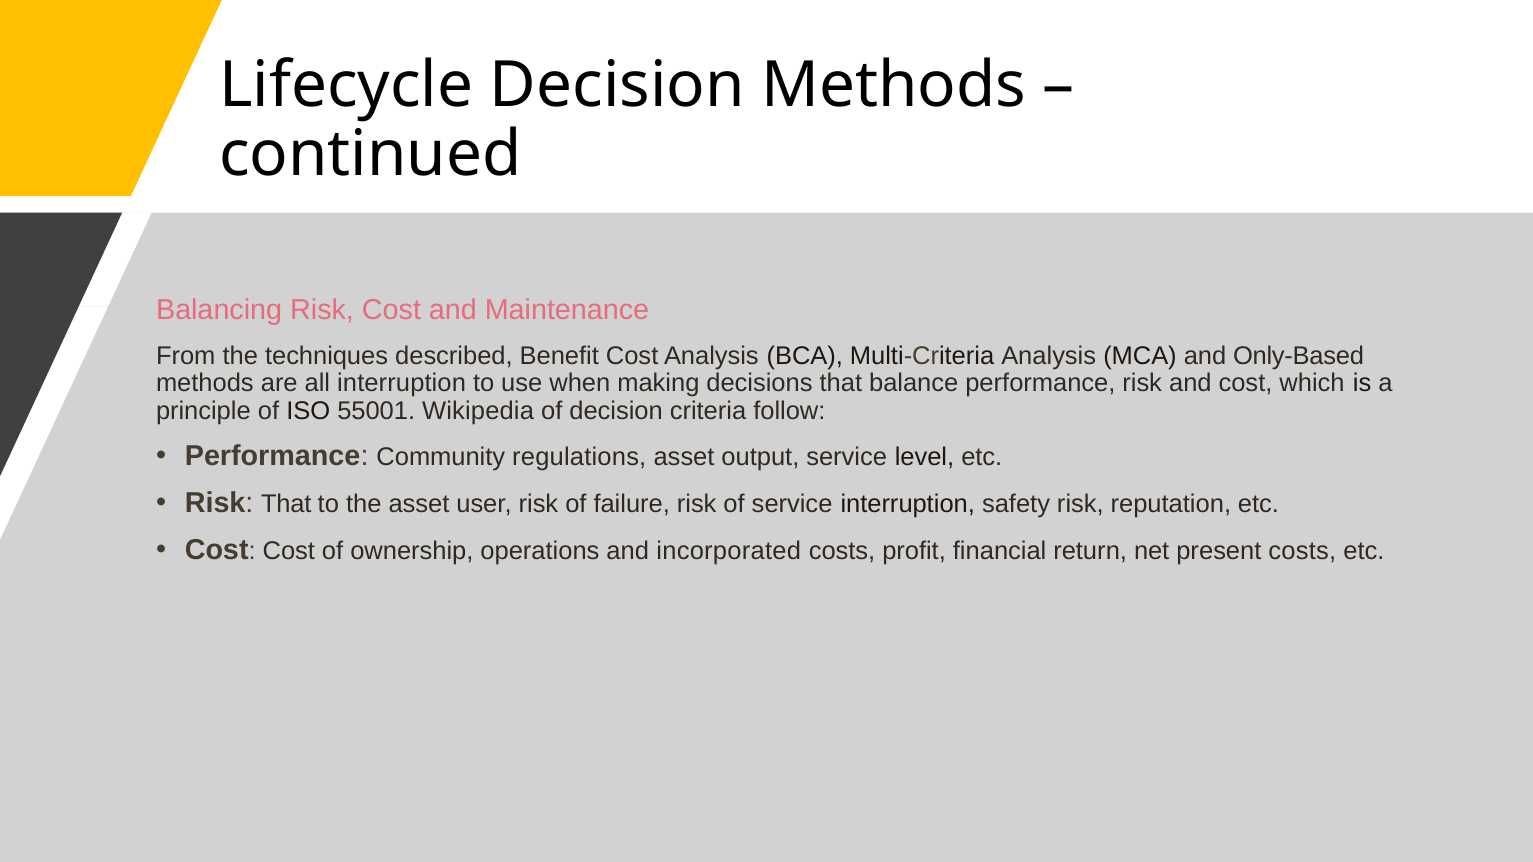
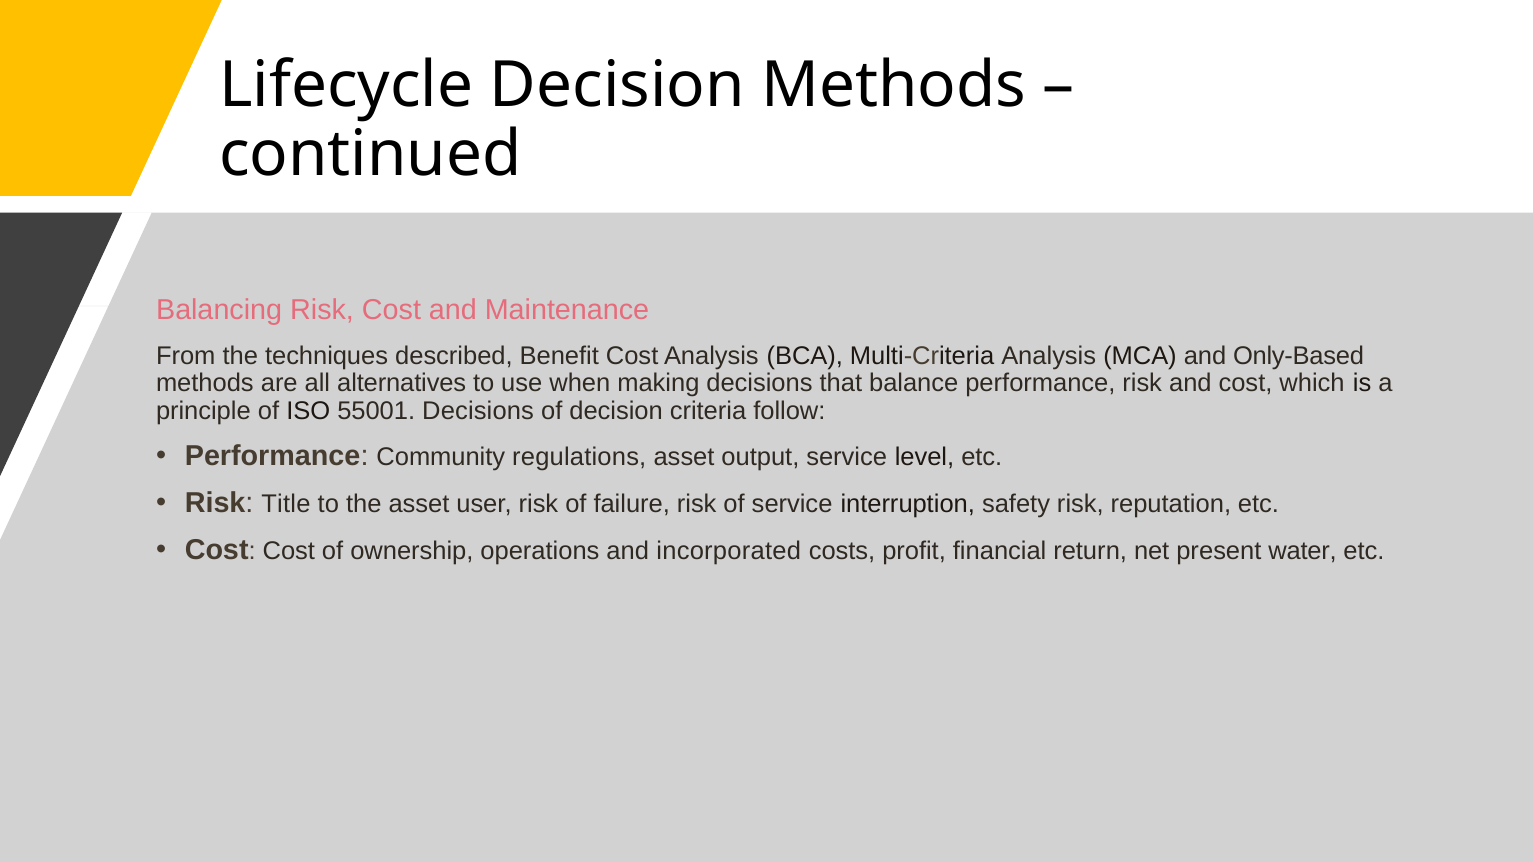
all interruption: interruption -> alternatives
55001 Wikipedia: Wikipedia -> Decisions
Risk That: That -> Title
present costs: costs -> water
